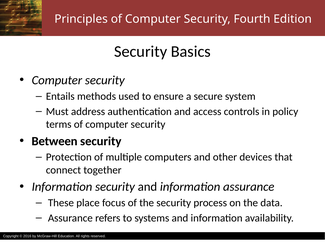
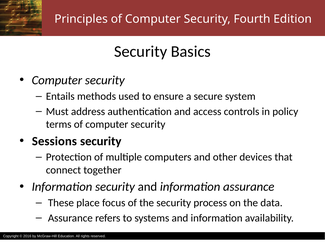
Between: Between -> Sessions
